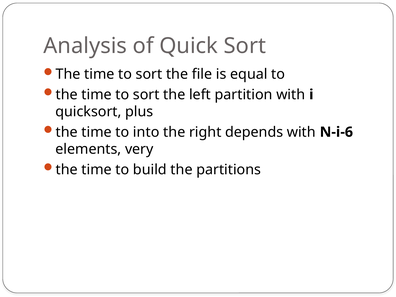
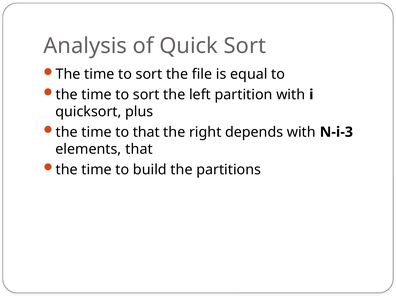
to into: into -> that
N-i-6: N-i-6 -> N-i-3
elements very: very -> that
